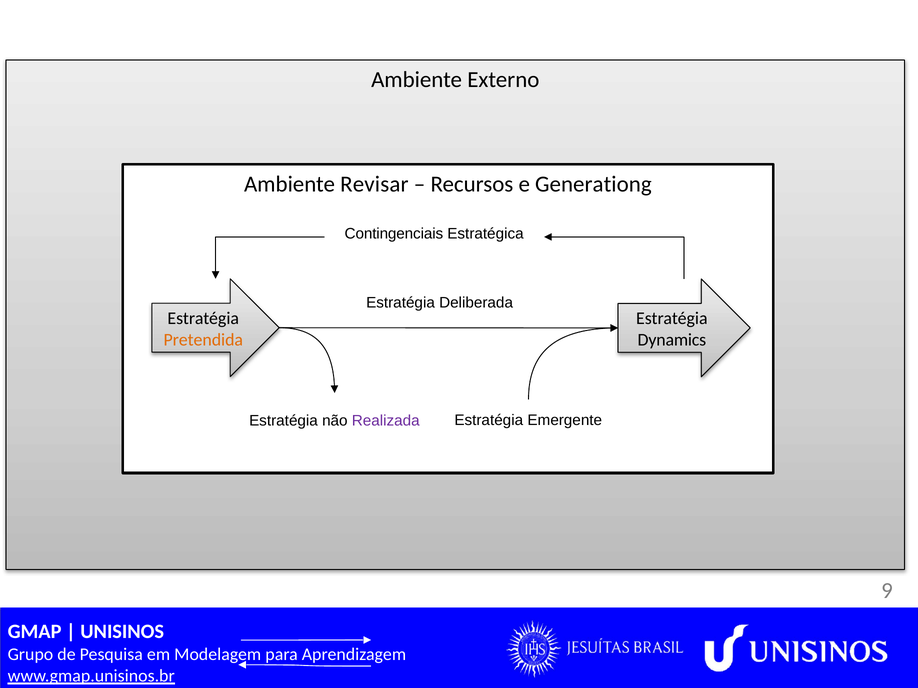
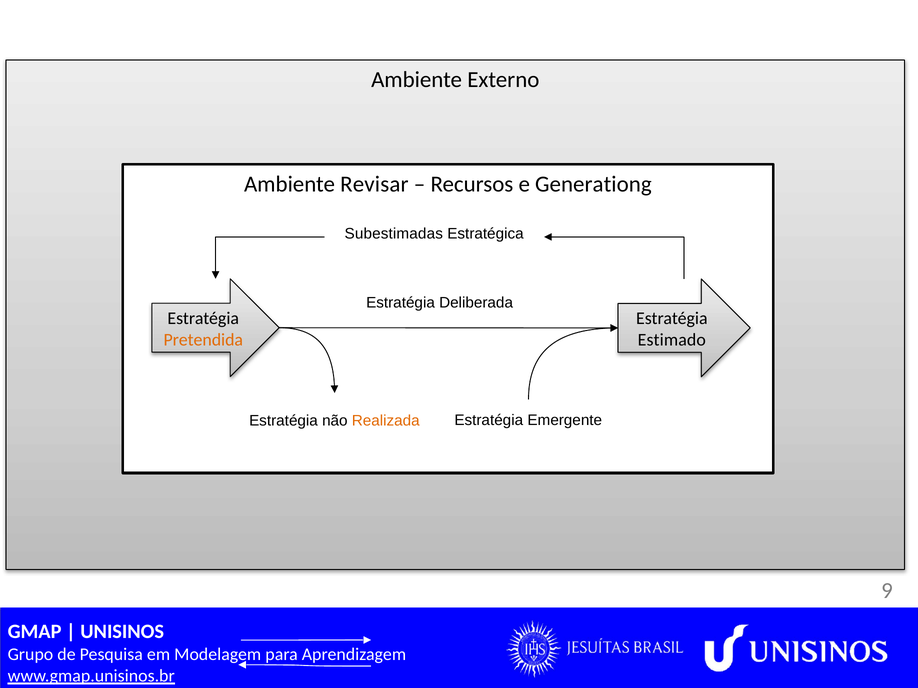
Contingenciais: Contingenciais -> Subestimadas
Dynamics: Dynamics -> Estimado
Realizada colour: purple -> orange
